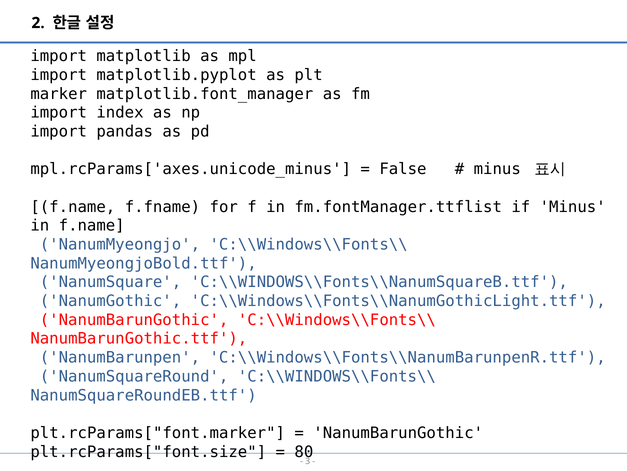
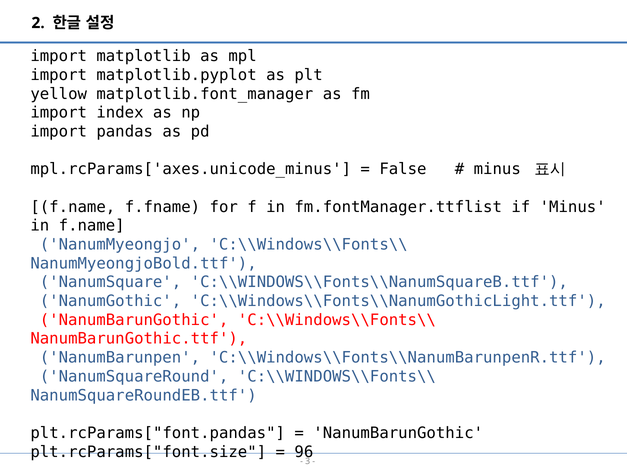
marker: marker -> yellow
plt.rcParams["font.marker: plt.rcParams["font.marker -> plt.rcParams["font.pandas
80: 80 -> 96
